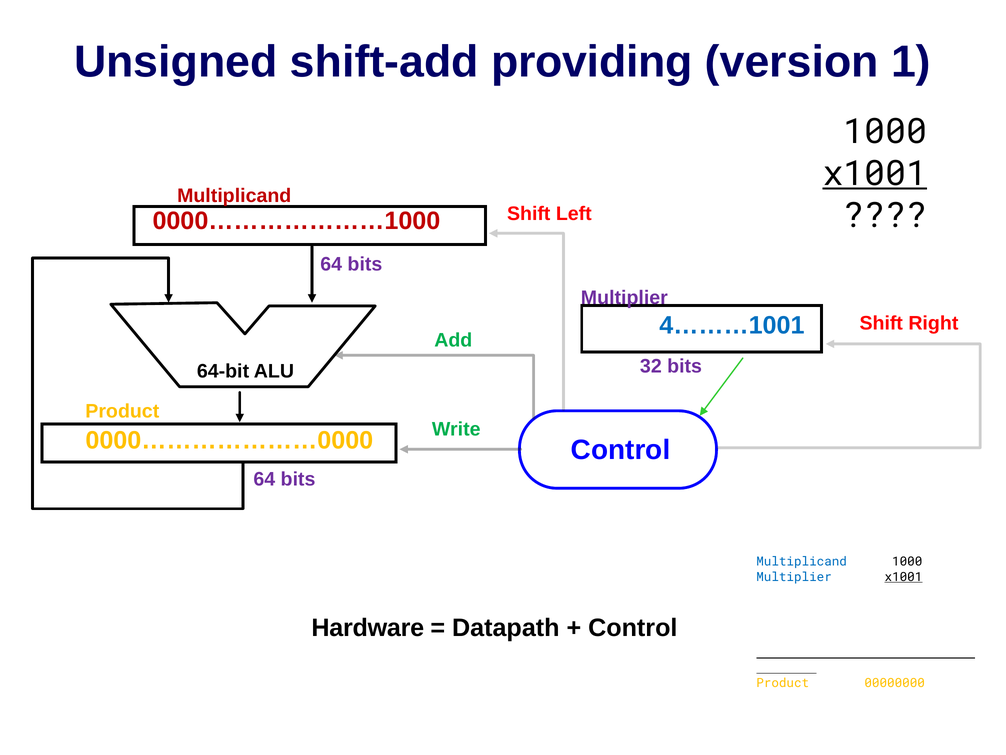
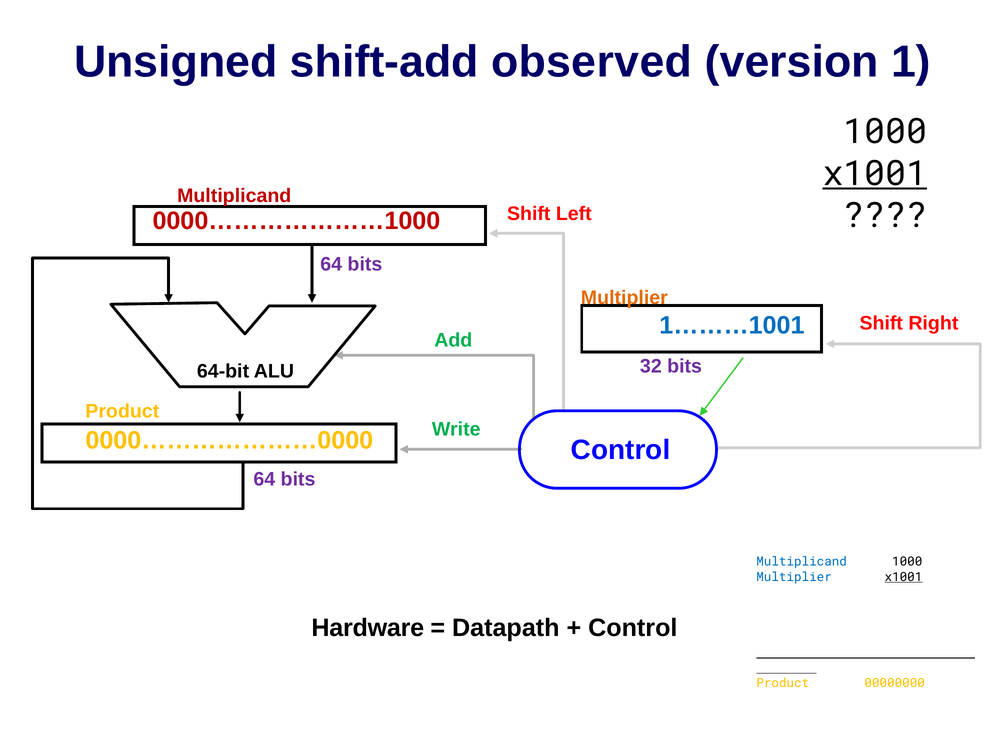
providing: providing -> observed
Multiplier at (624, 298) colour: purple -> orange
4………1001: 4………1001 -> 1………1001
